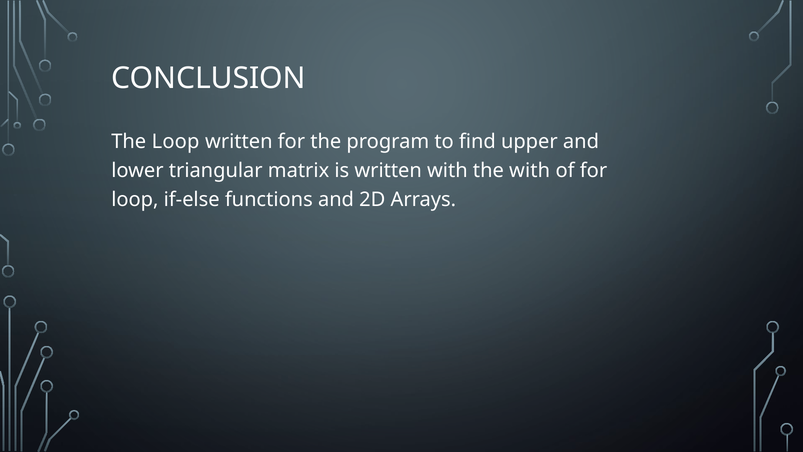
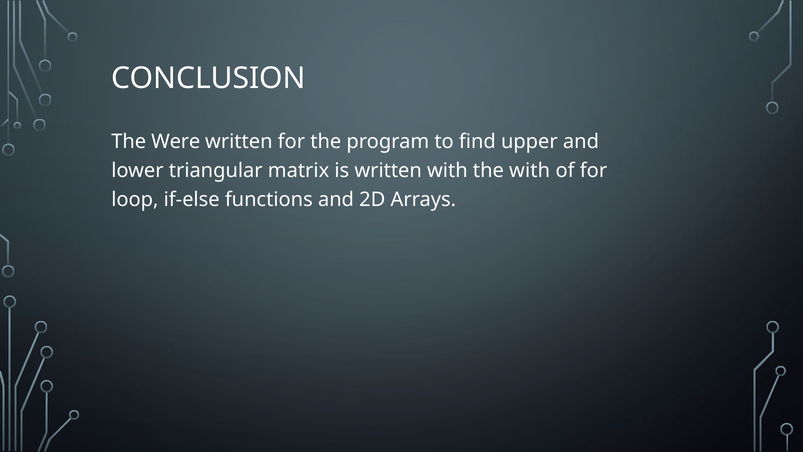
The Loop: Loop -> Were
